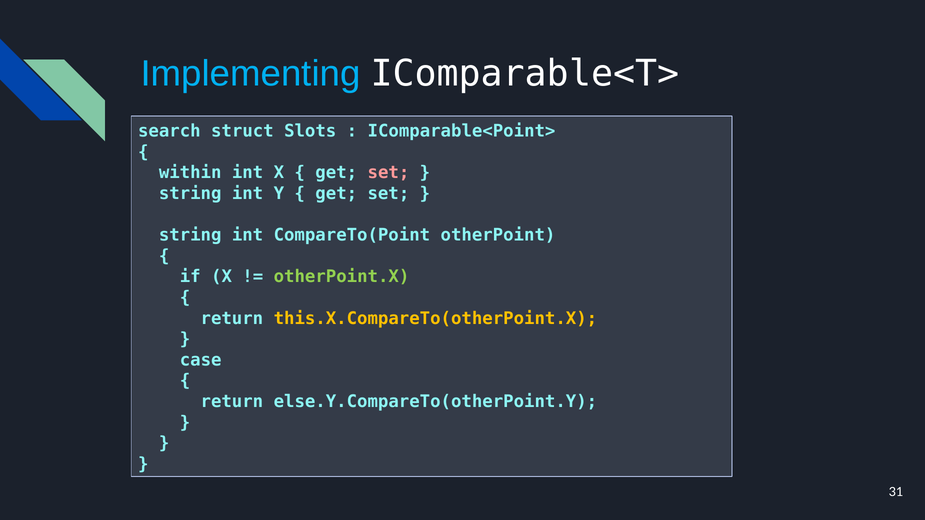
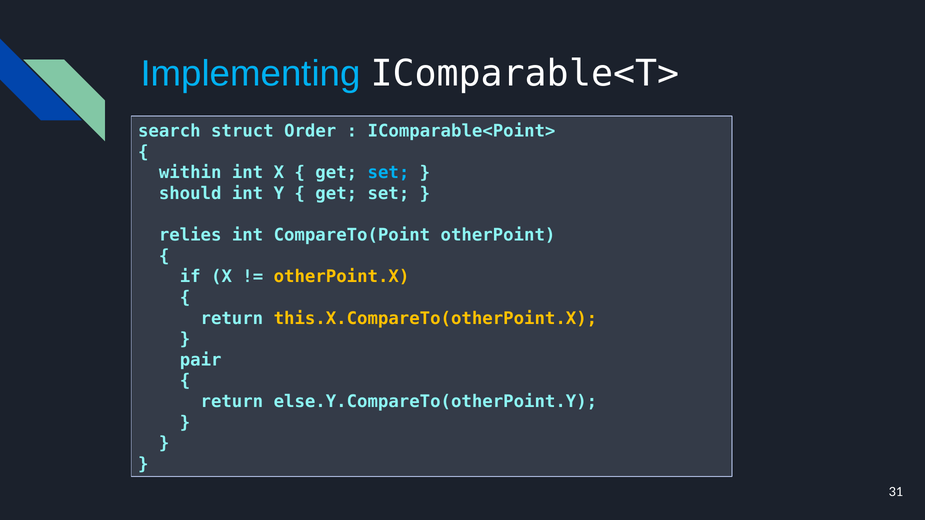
Slots: Slots -> Order
set at (388, 173) colour: pink -> light blue
string at (190, 194): string -> should
string at (190, 235): string -> relies
otherPoint.X colour: light green -> yellow
case: case -> pair
